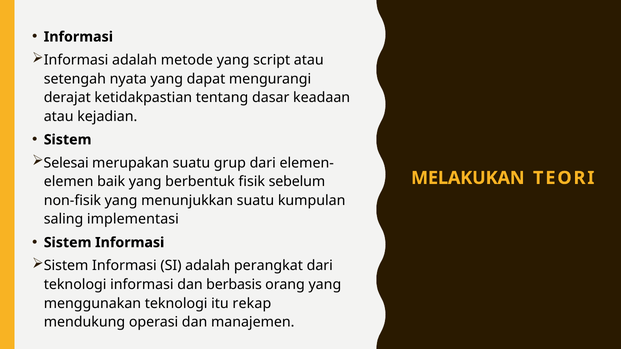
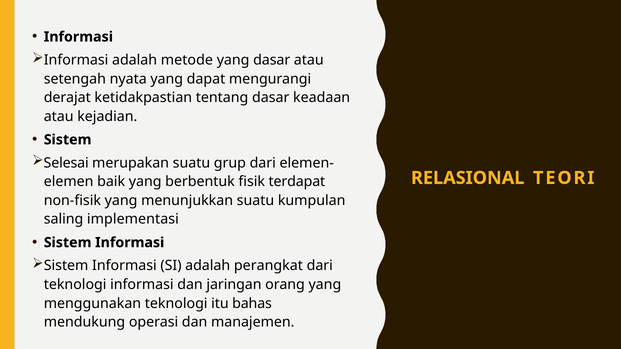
yang script: script -> dasar
MELAKUKAN: MELAKUKAN -> RELASIONAL
sebelum: sebelum -> terdapat
berbasis: berbasis -> jaringan
rekap: rekap -> bahas
